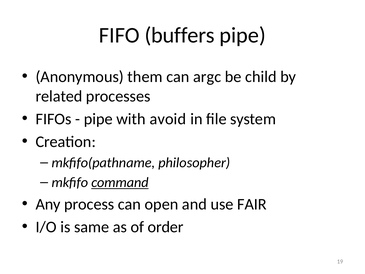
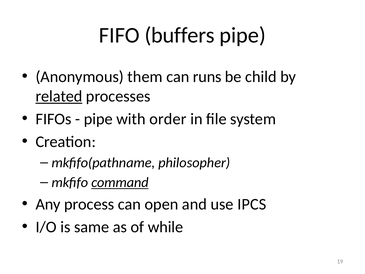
argc: argc -> runs
related underline: none -> present
avoid: avoid -> order
FAIR: FAIR -> IPCS
order: order -> while
